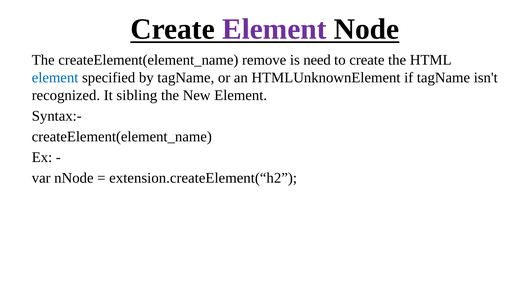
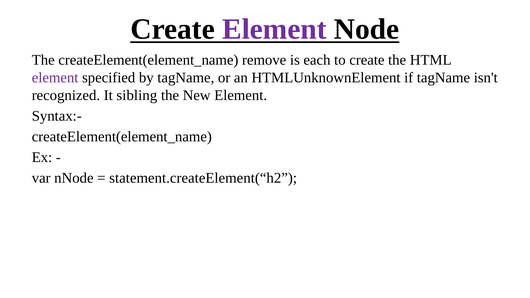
need: need -> each
element at (55, 78) colour: blue -> purple
extension.createElement(“h2: extension.createElement(“h2 -> statement.createElement(“h2
